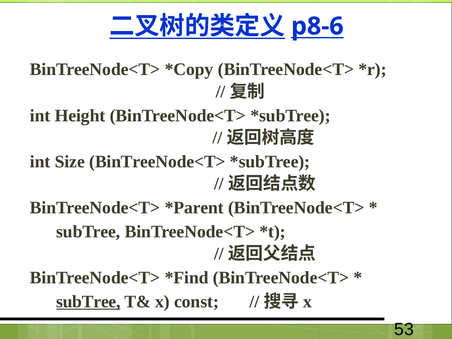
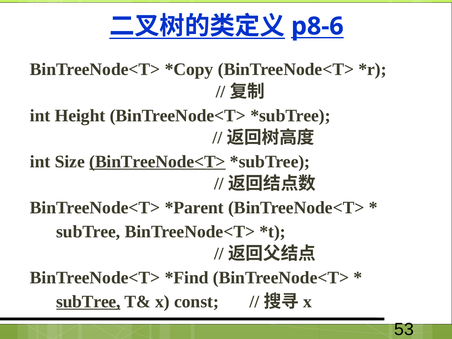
BinTreeNode<T> at (157, 162) underline: none -> present
